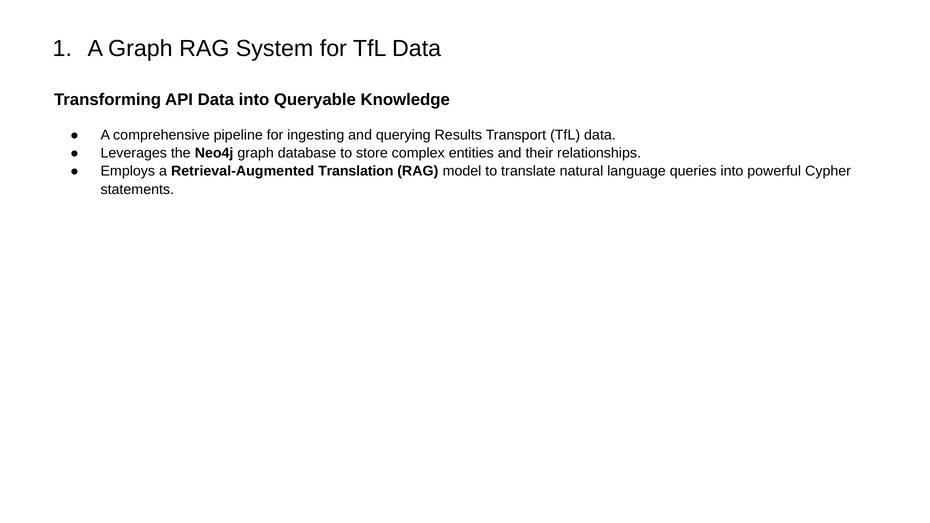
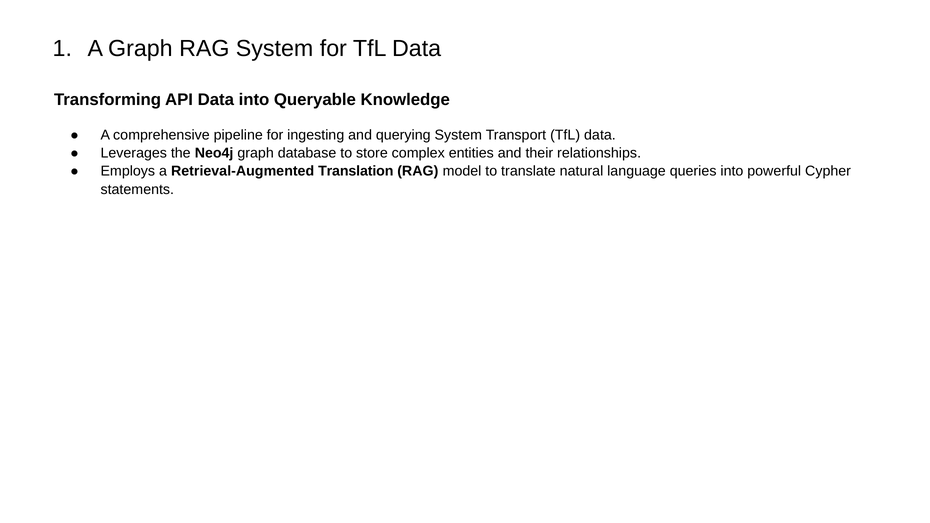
querying Results: Results -> System
